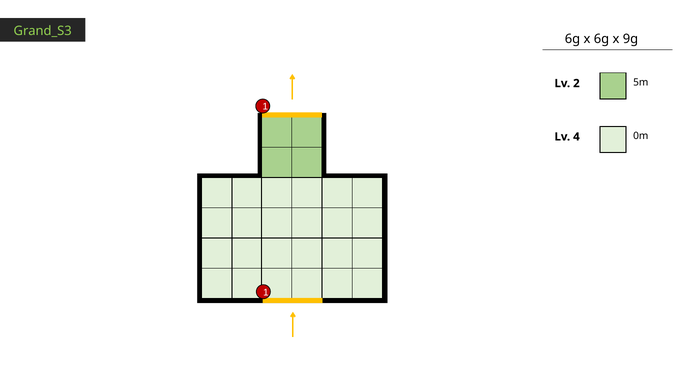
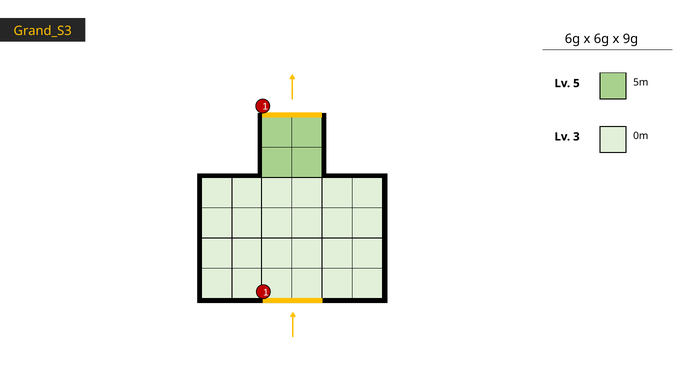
Grand_S3 colour: light green -> yellow
2: 2 -> 5
4: 4 -> 3
